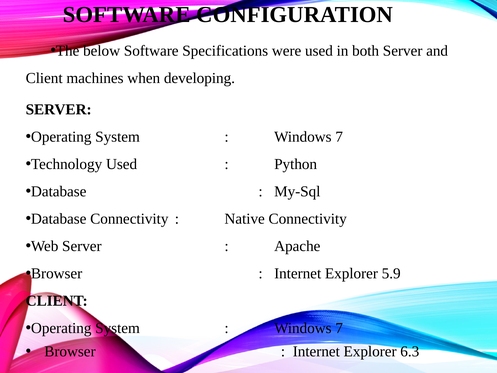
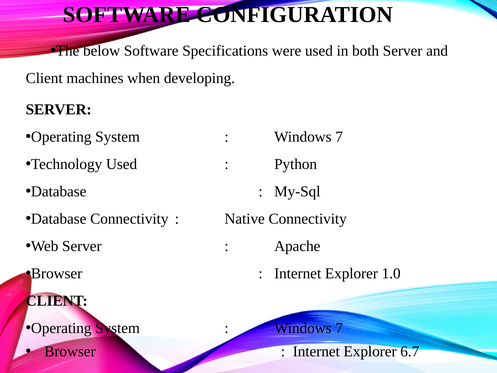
5.9: 5.9 -> 1.0
6.3: 6.3 -> 6.7
